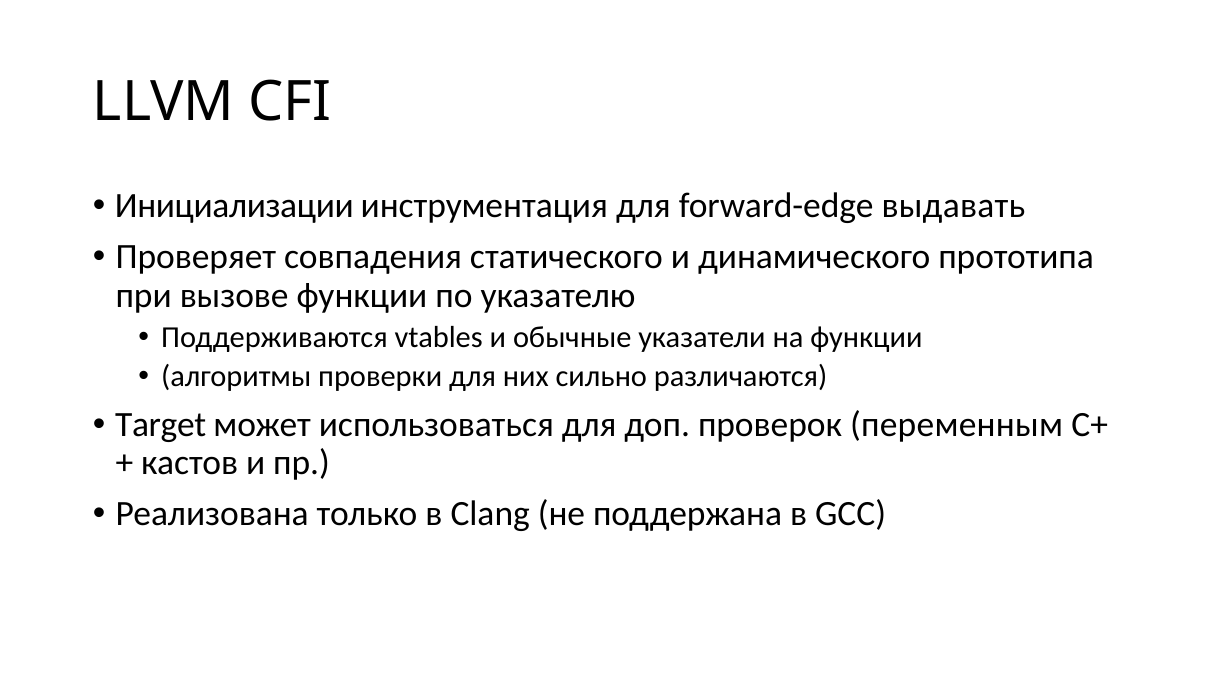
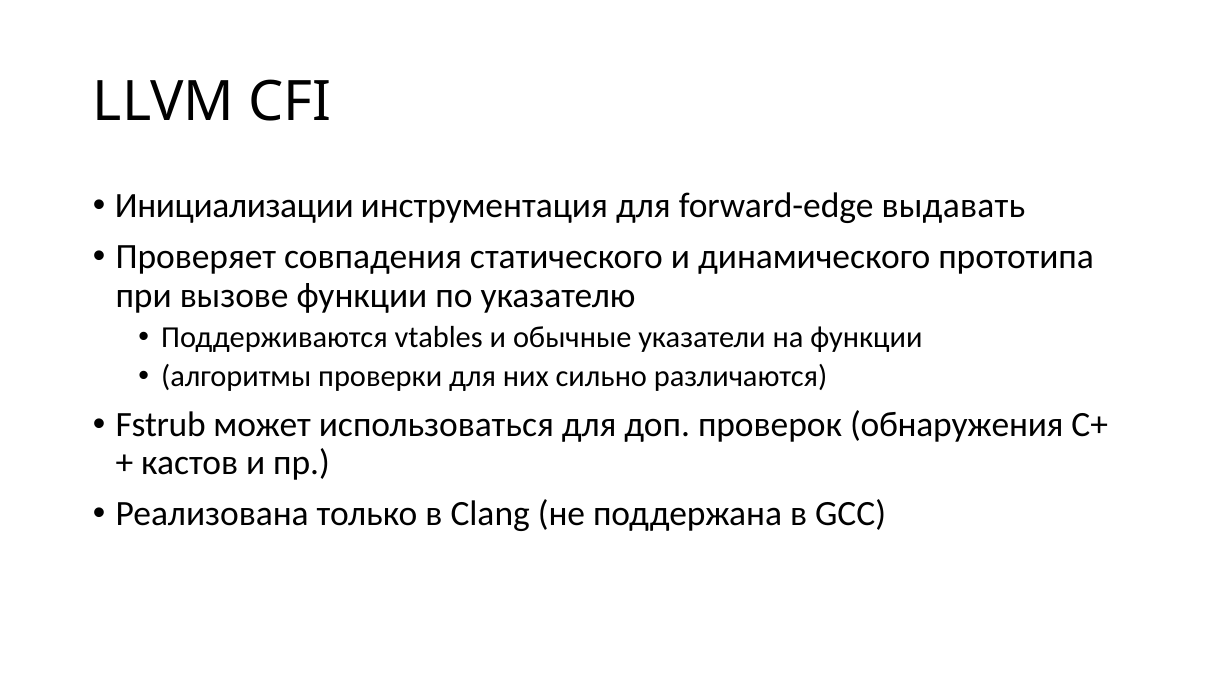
Target: Target -> Fstrub
переменным: переменным -> обнаружения
